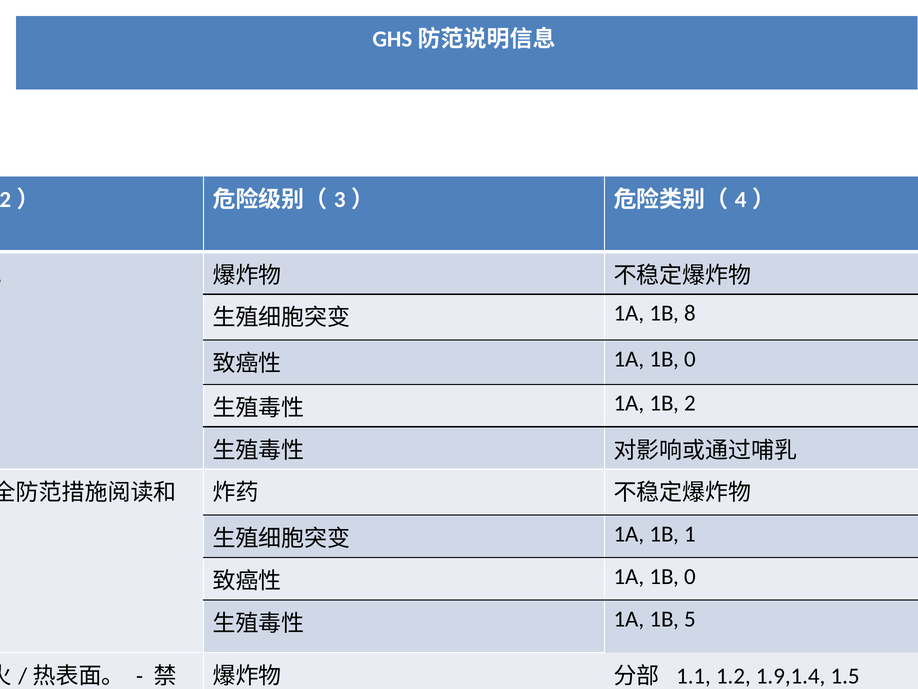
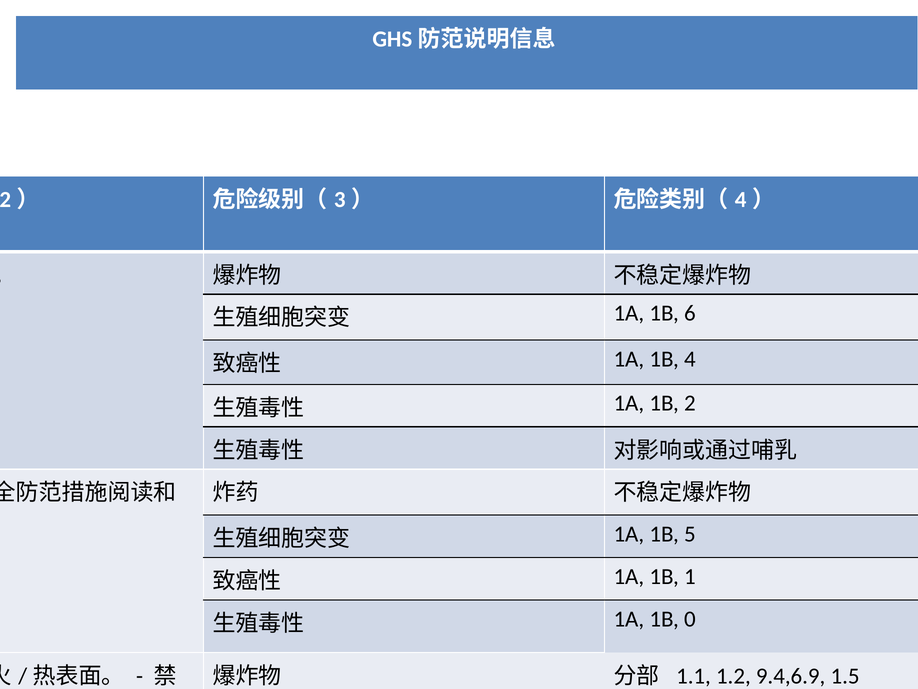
8: 8 -> 6
0 at (690, 359): 0 -> 4
1B 1: 1 -> 5
0 at (690, 576): 0 -> 1
5: 5 -> 0
1.9,1.4: 1.9,1.4 -> 9.4,6.9
